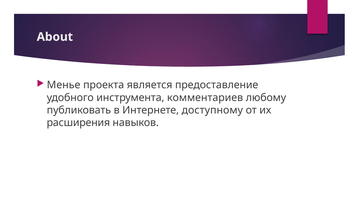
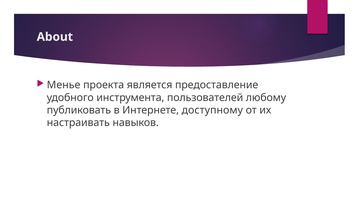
комментариев: комментариев -> пользователей
расширения: расширения -> настраивать
